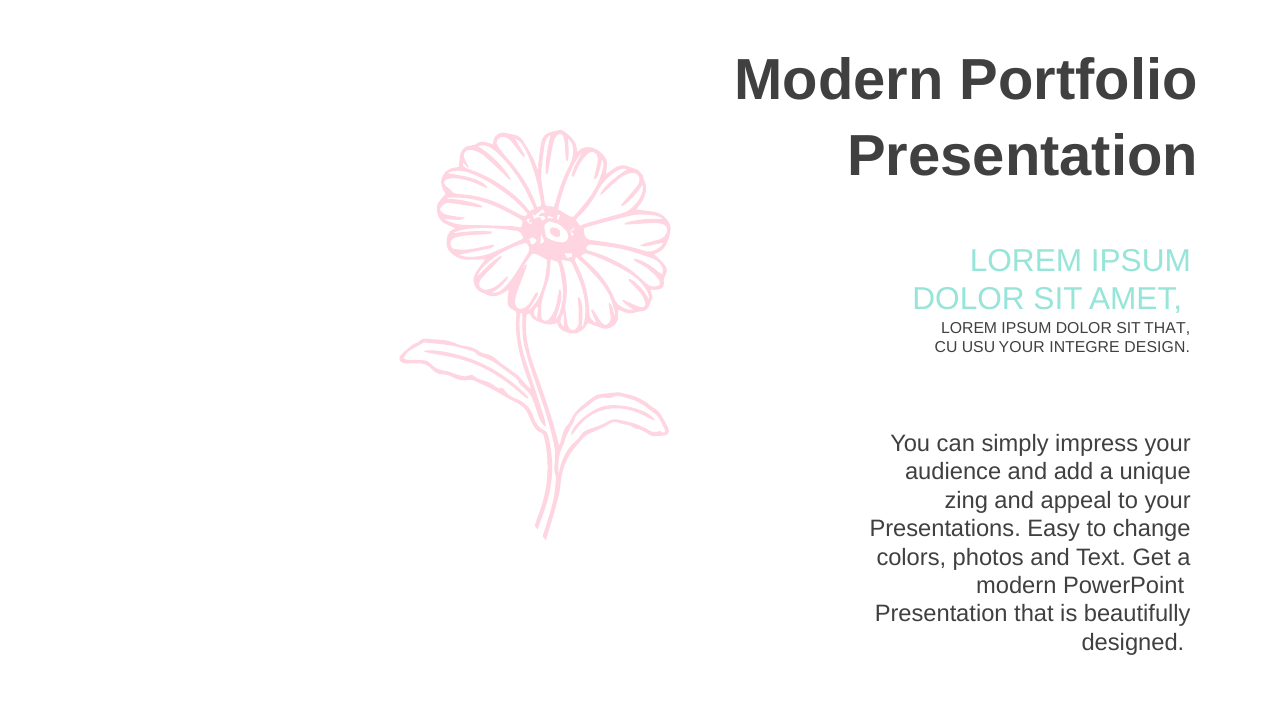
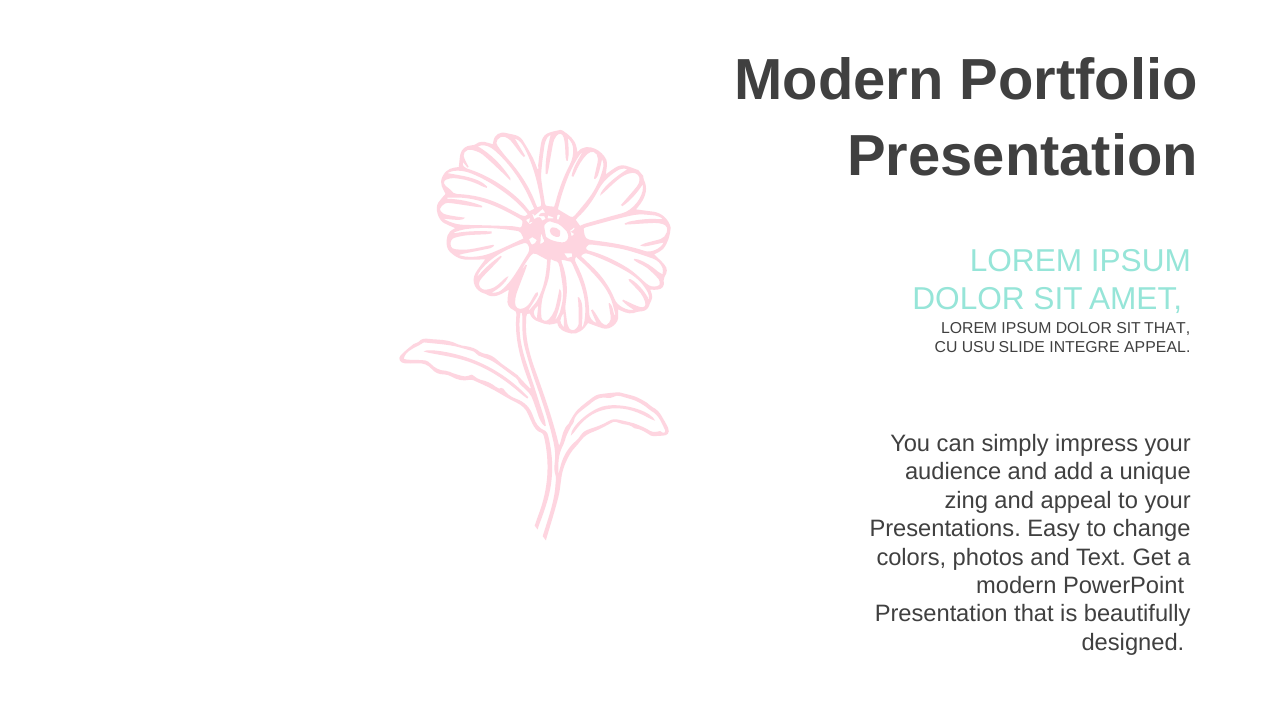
USU YOUR: YOUR -> SLIDE
INTEGRE DESIGN: DESIGN -> APPEAL
